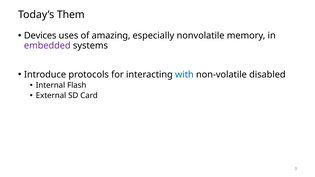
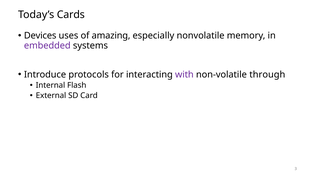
Them: Them -> Cards
with colour: blue -> purple
disabled: disabled -> through
